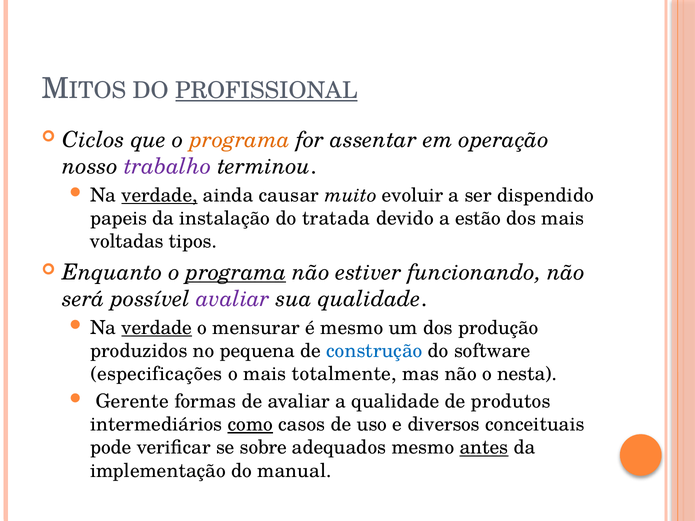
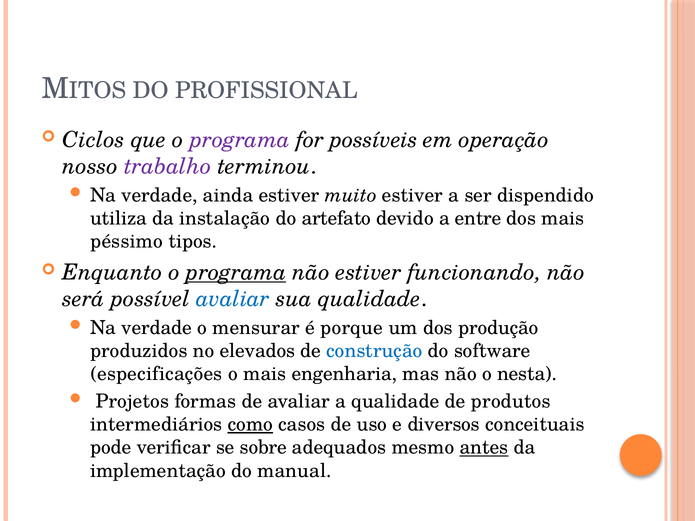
PROFISSIONAL underline: present -> none
programa at (240, 140) colour: orange -> purple
assentar: assentar -> possíveis
verdade at (159, 195) underline: present -> none
ainda causar: causar -> estiver
muito evoluir: evoluir -> estiver
papeis: papeis -> utiliza
tratada: tratada -> artefato
estão: estão -> entre
voltadas: voltadas -> péssimo
avaliar at (233, 299) colour: purple -> blue
verdade at (157, 328) underline: present -> none
é mesmo: mesmo -> porque
pequena: pequena -> elevados
totalmente: totalmente -> engenharia
Gerente: Gerente -> Projetos
